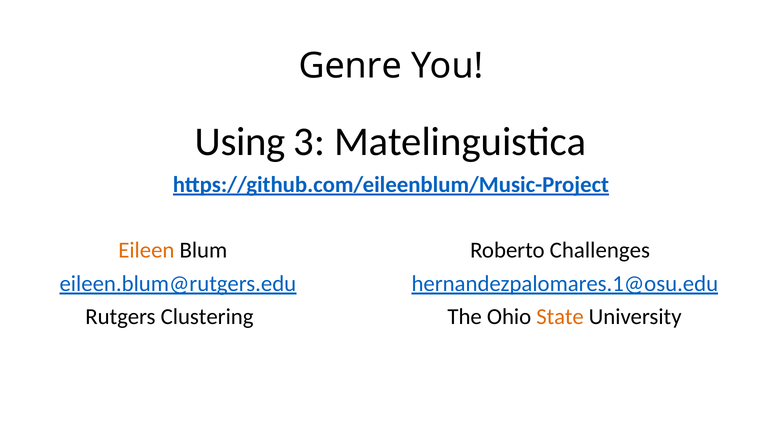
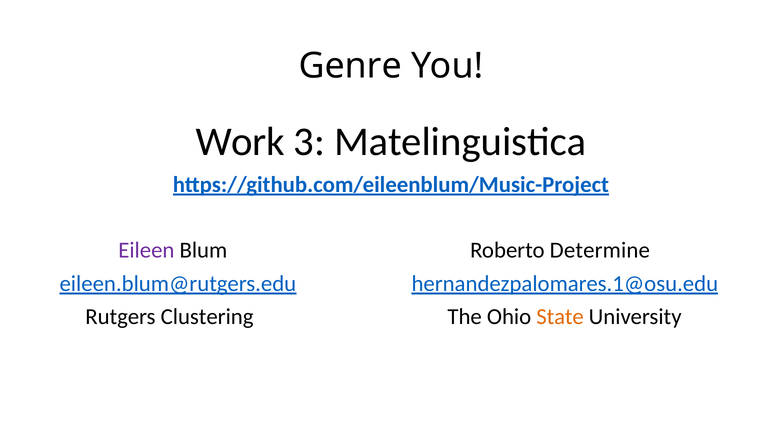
Using: Using -> Work
Eileen colour: orange -> purple
Challenges: Challenges -> Determine
